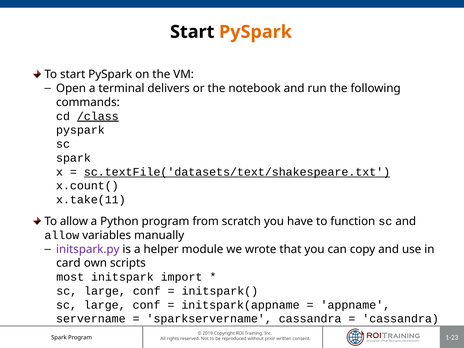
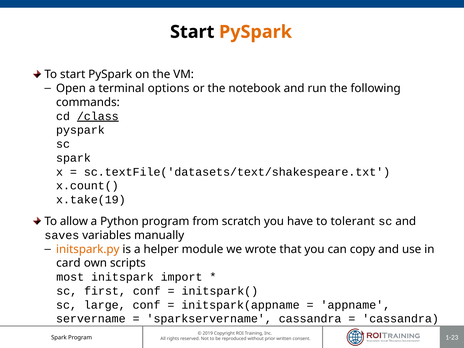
delivers: delivers -> options
sc.textFile('datasets/text/shakespeare.txt underline: present -> none
x.take(11: x.take(11 -> x.take(19
function: function -> tolerant
allow at (62, 235): allow -> saves
initspark.py colour: purple -> orange
large at (105, 291): large -> first
